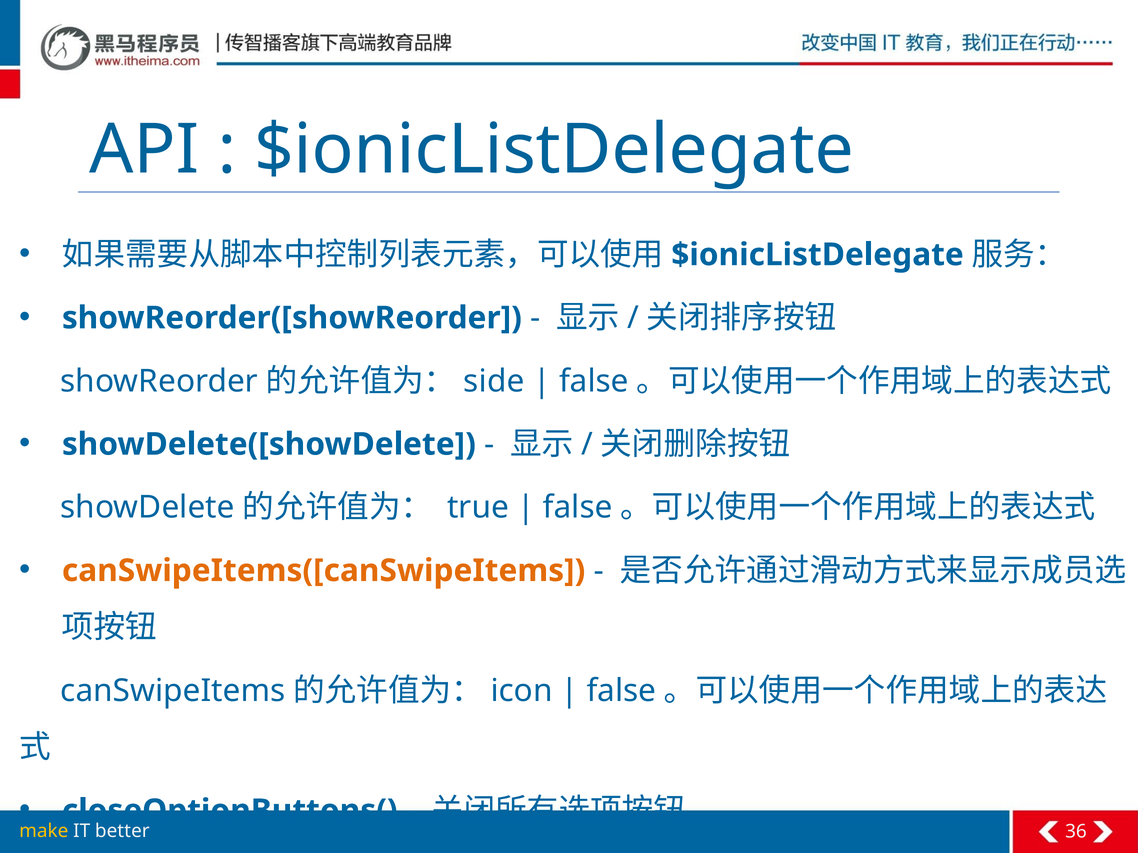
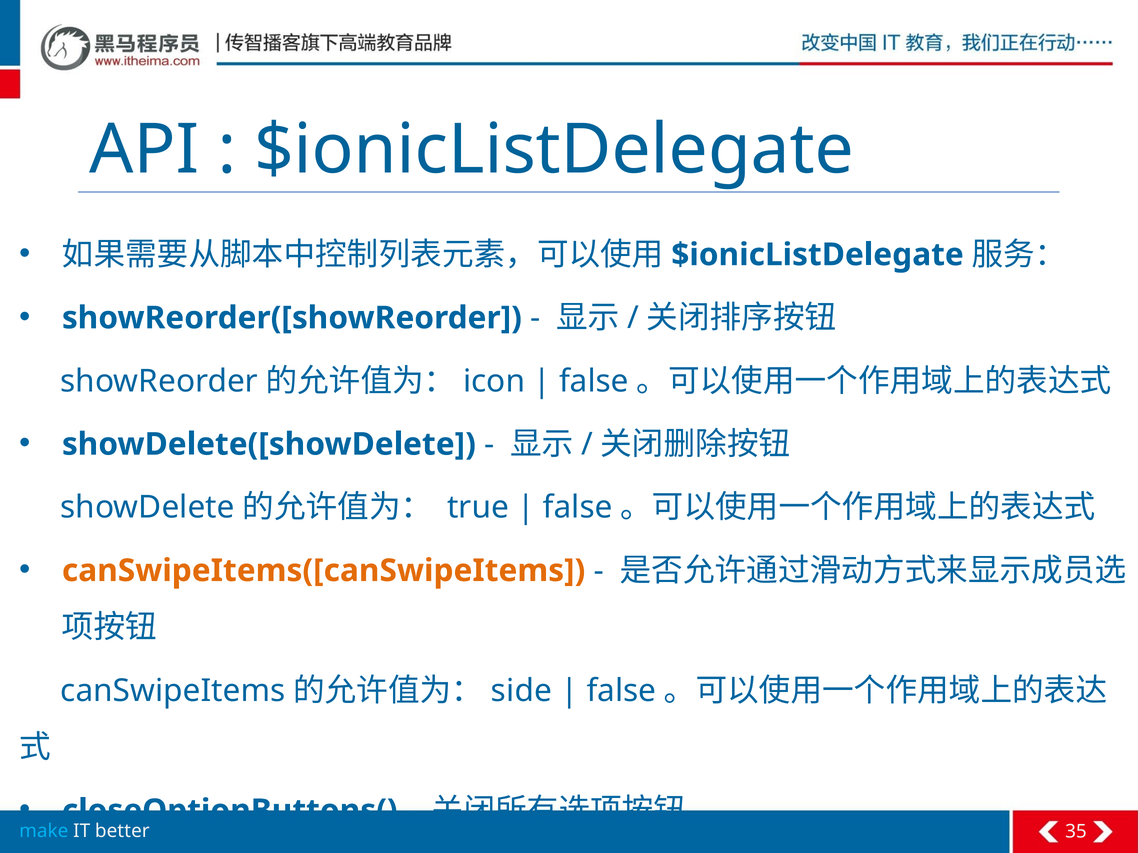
side: side -> icon
icon: icon -> side
make colour: yellow -> light blue
36: 36 -> 35
